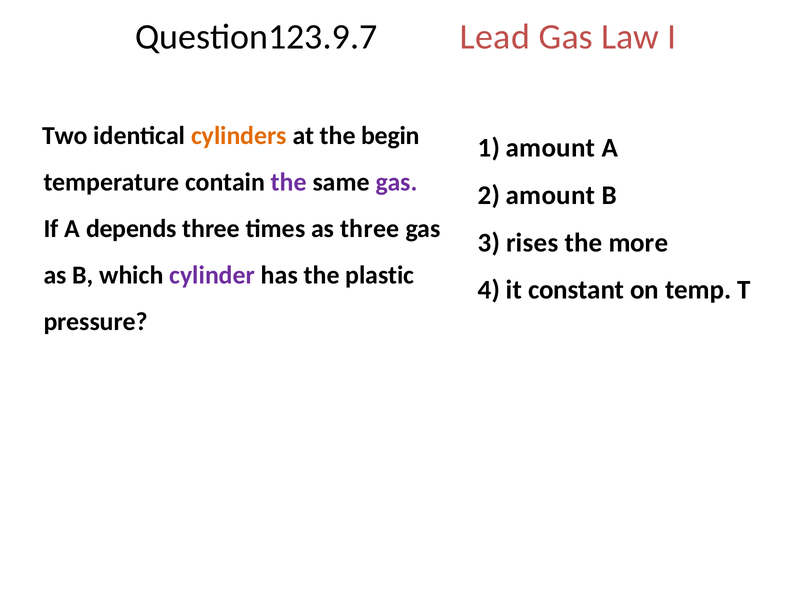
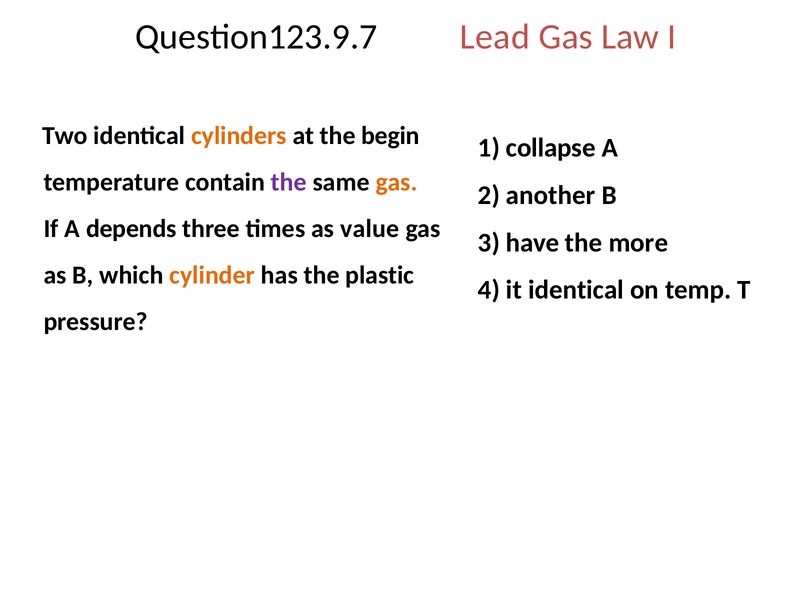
1 amount: amount -> collapse
gas at (397, 182) colour: purple -> orange
2 amount: amount -> another
as three: three -> value
rises: rises -> have
cylinder colour: purple -> orange
it constant: constant -> identical
